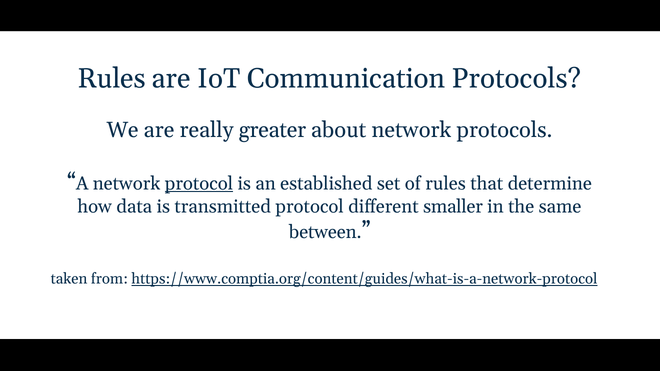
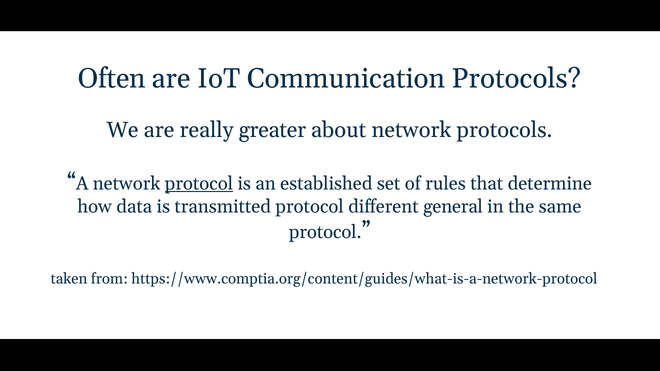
Rules at (112, 78): Rules -> Often
smaller: smaller -> general
between at (325, 232): between -> protocol
https://www.comptia.org/content/guides/what-is-a-network-protocol underline: present -> none
